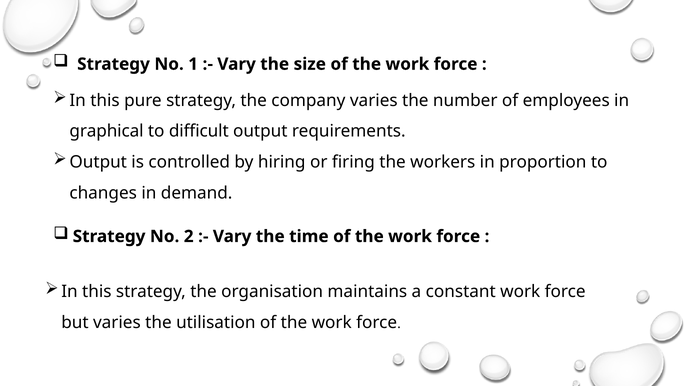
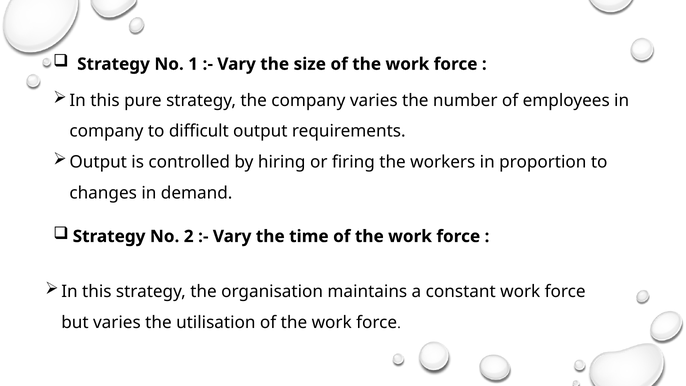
graphical at (107, 131): graphical -> company
